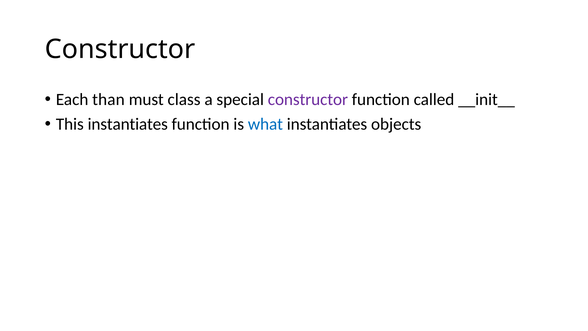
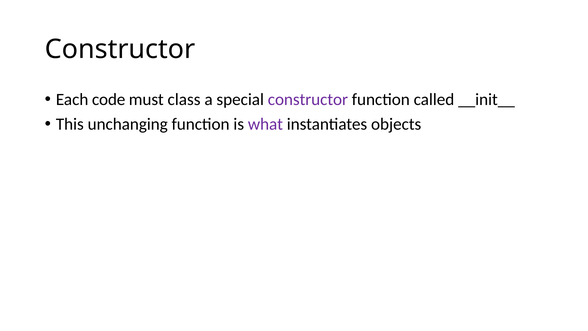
than: than -> code
This instantiates: instantiates -> unchanging
what colour: blue -> purple
